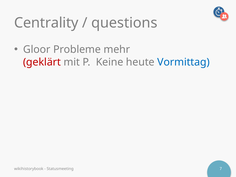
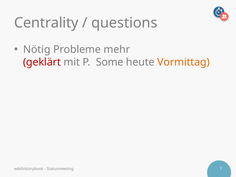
Gloor: Gloor -> Nötig
Keine: Keine -> Some
Vormittag colour: blue -> orange
